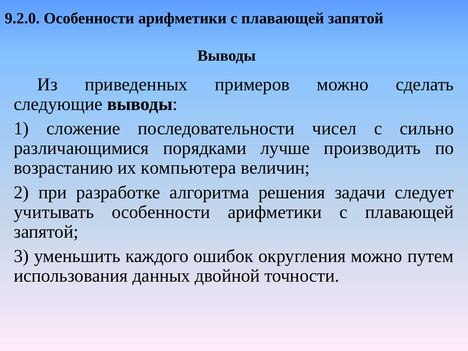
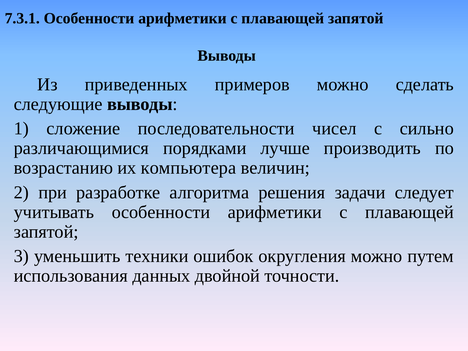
9.2.0: 9.2.0 -> 7.3.1
каждого: каждого -> техники
